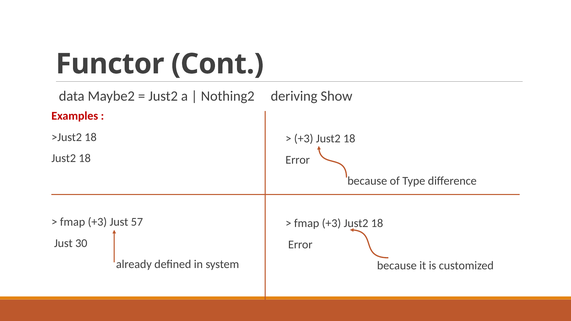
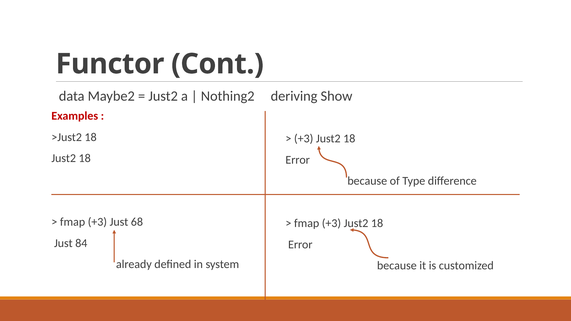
57: 57 -> 68
30: 30 -> 84
